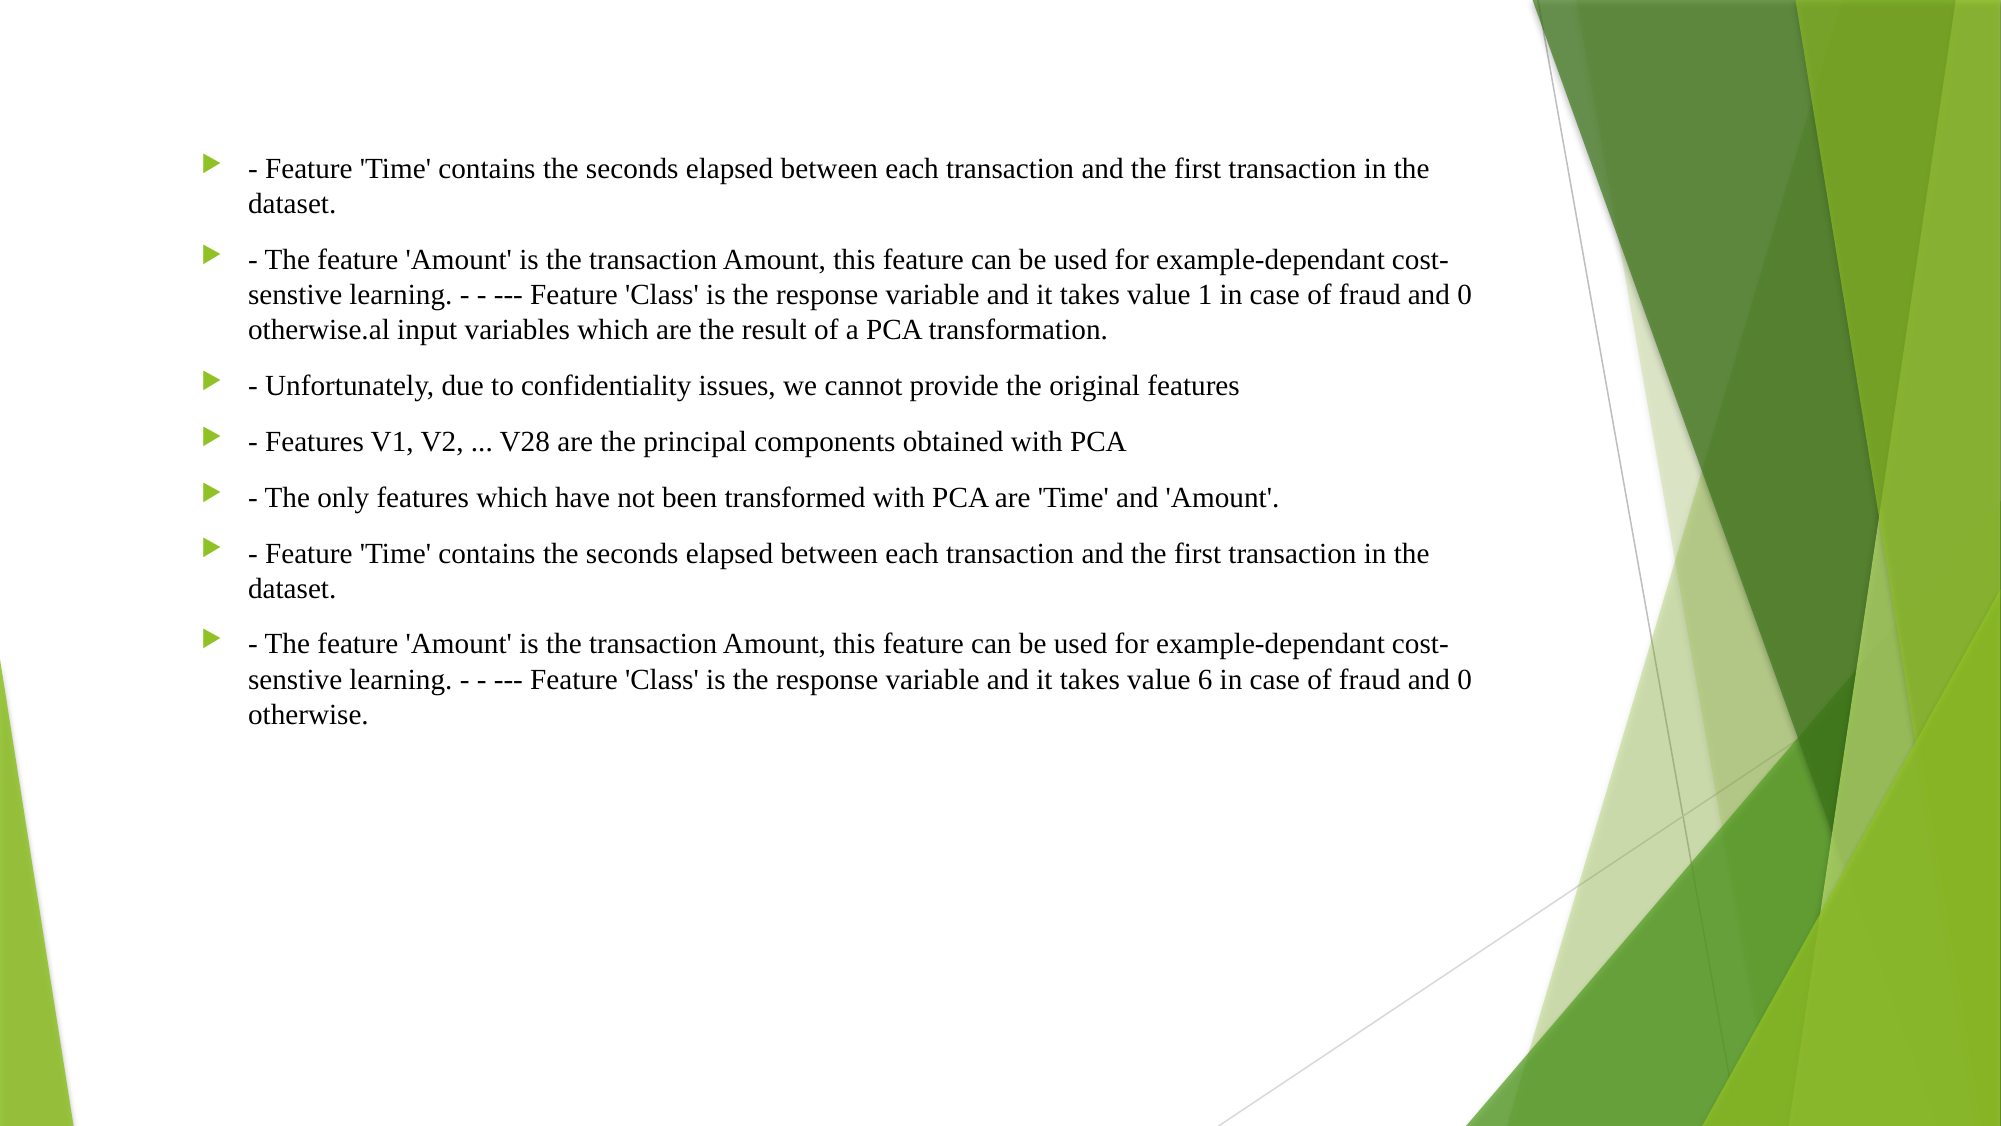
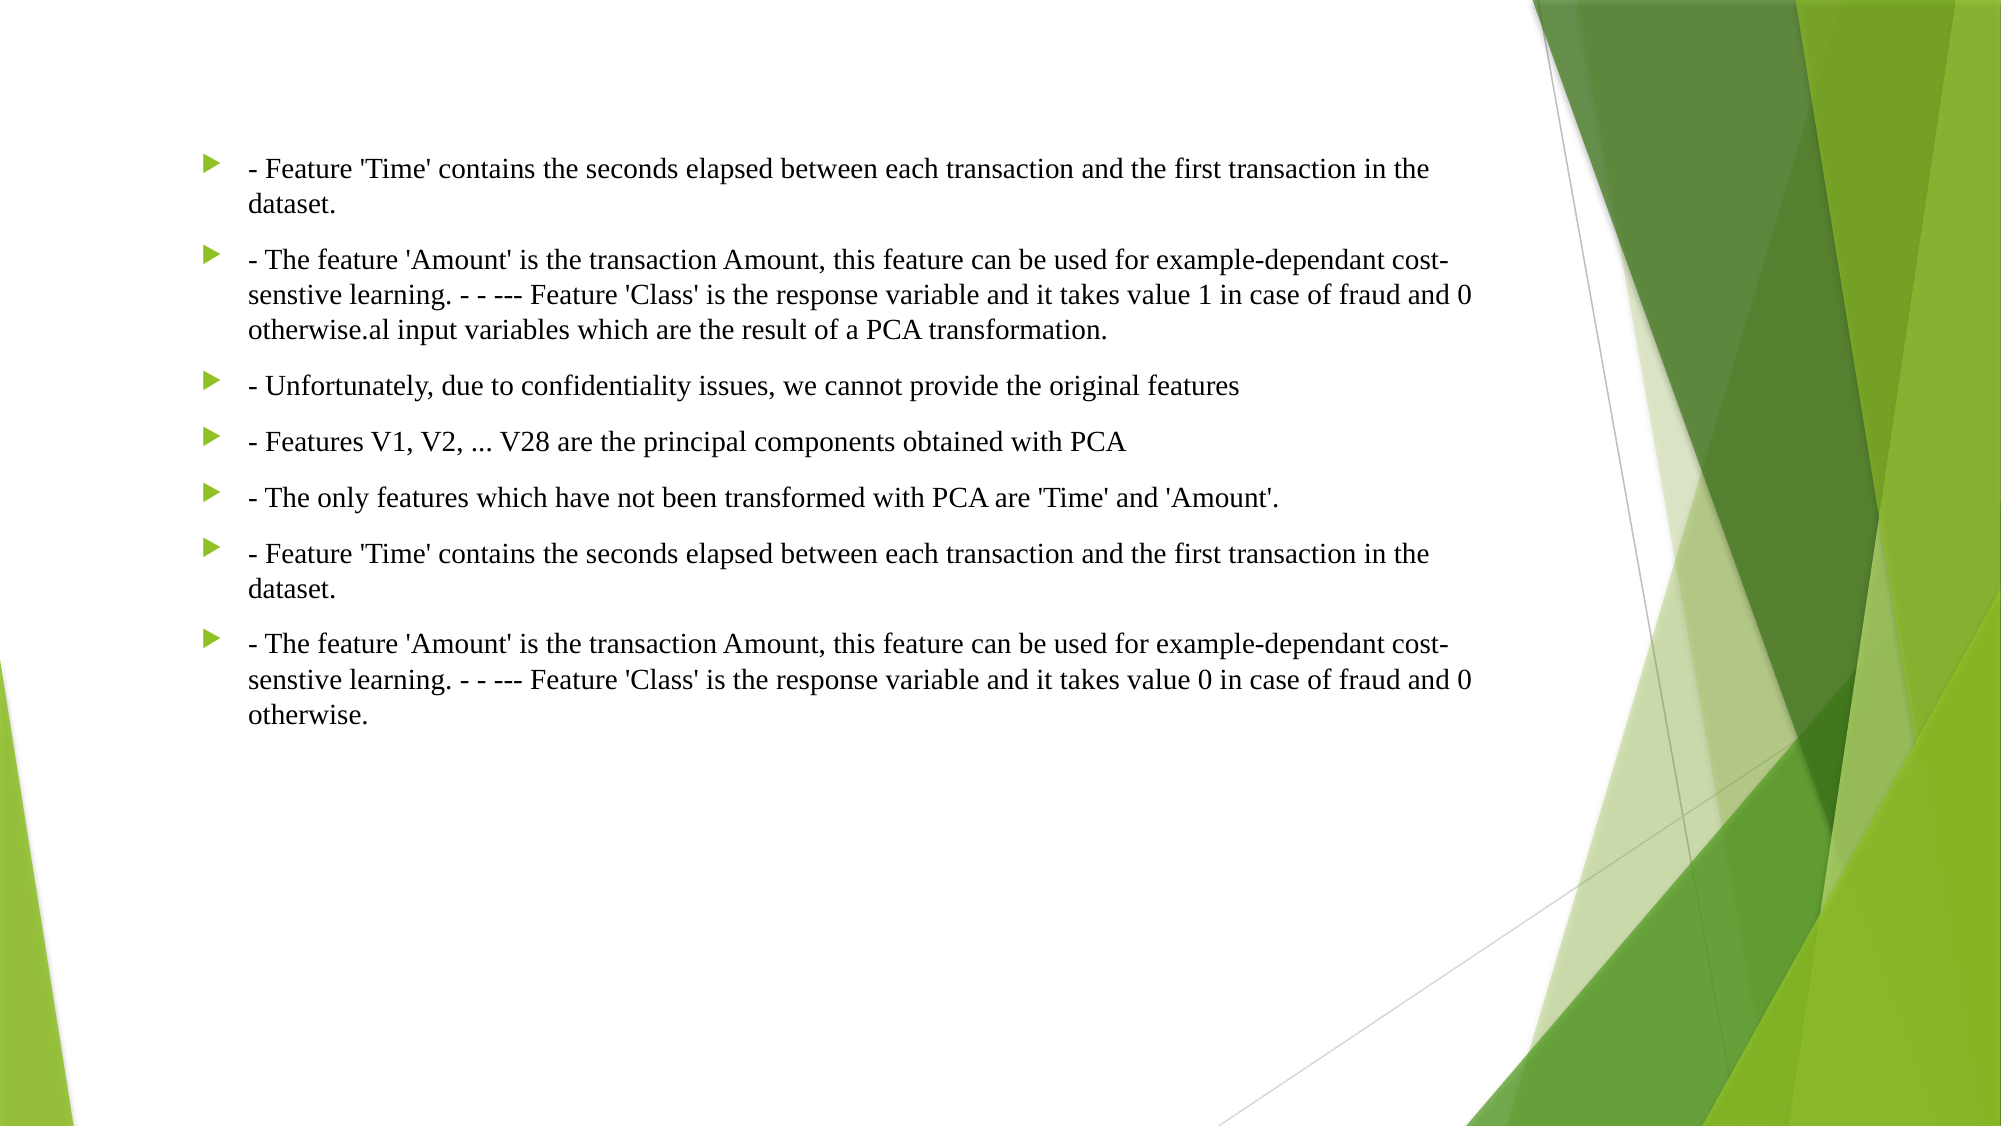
value 6: 6 -> 0
